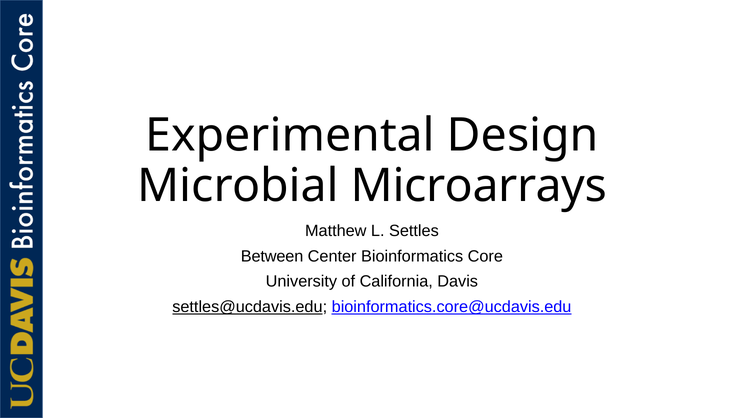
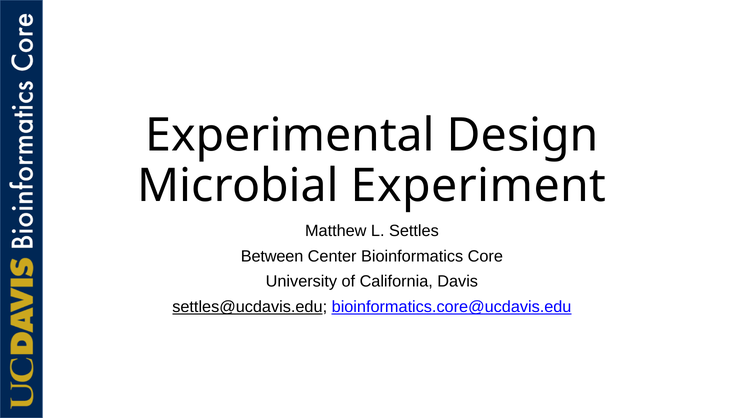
Microarrays: Microarrays -> Experiment
